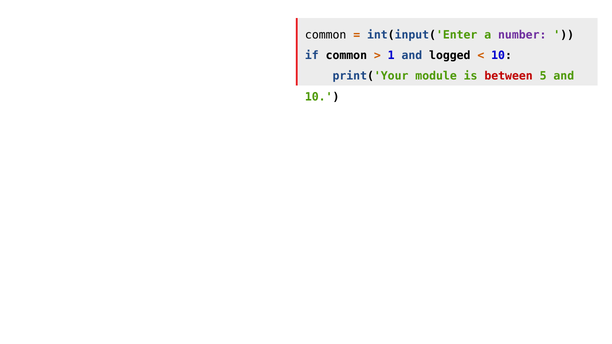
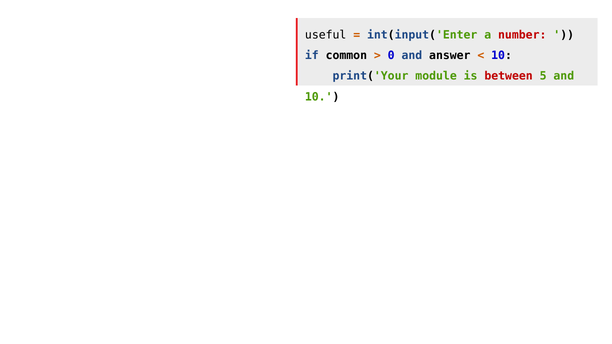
common at (326, 35): common -> useful
number colour: purple -> red
1: 1 -> 0
logged: logged -> answer
